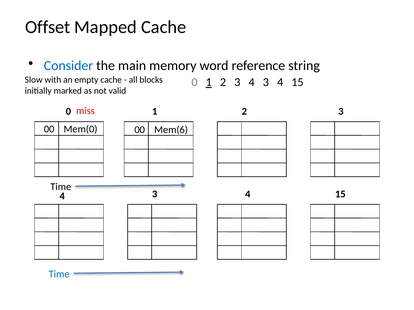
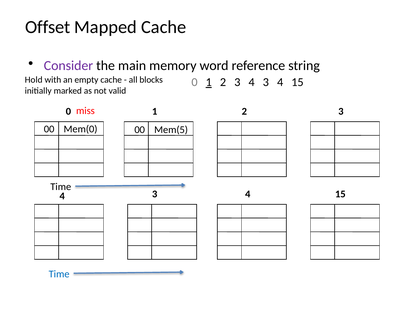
Consider colour: blue -> purple
Slow: Slow -> Hold
Mem(6: Mem(6 -> Mem(5
